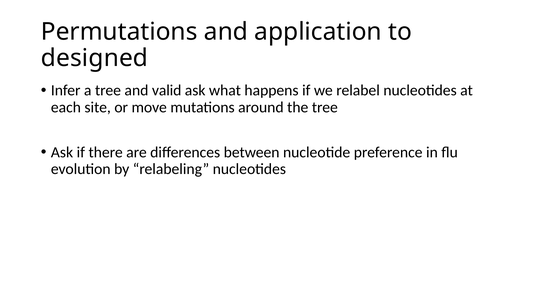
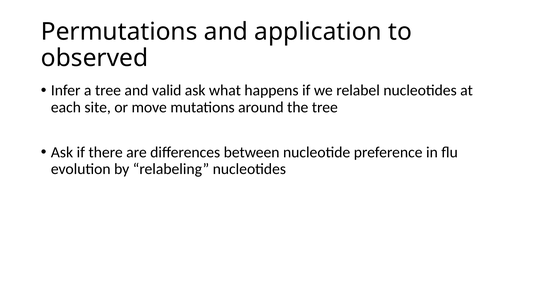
designed: designed -> observed
